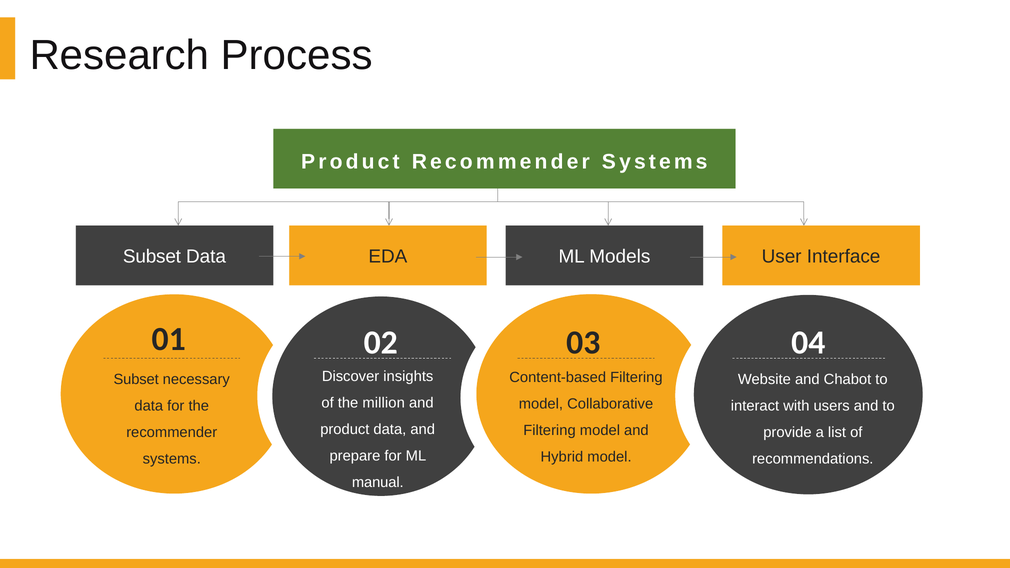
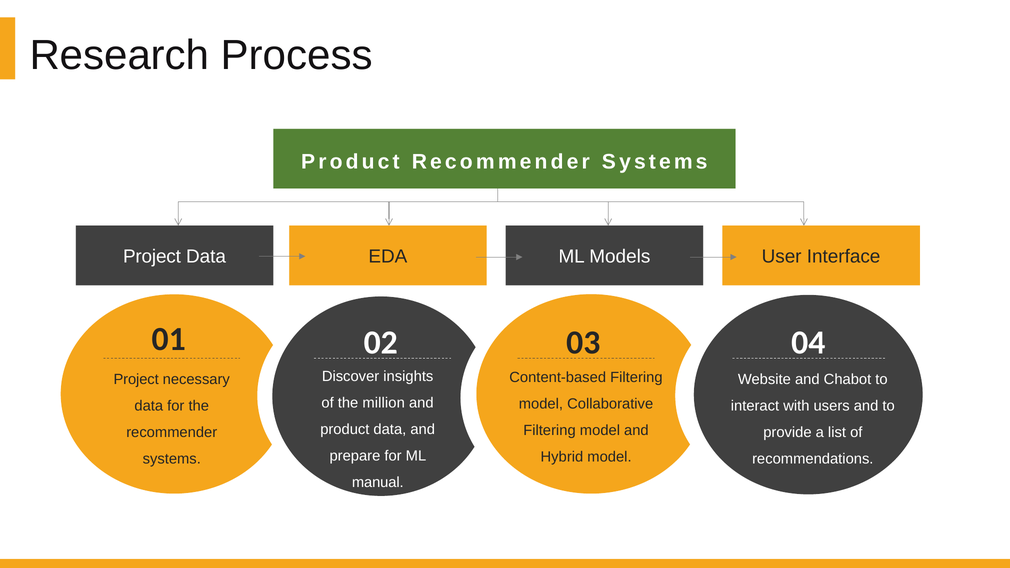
Subset at (152, 257): Subset -> Project
Subset at (136, 379): Subset -> Project
